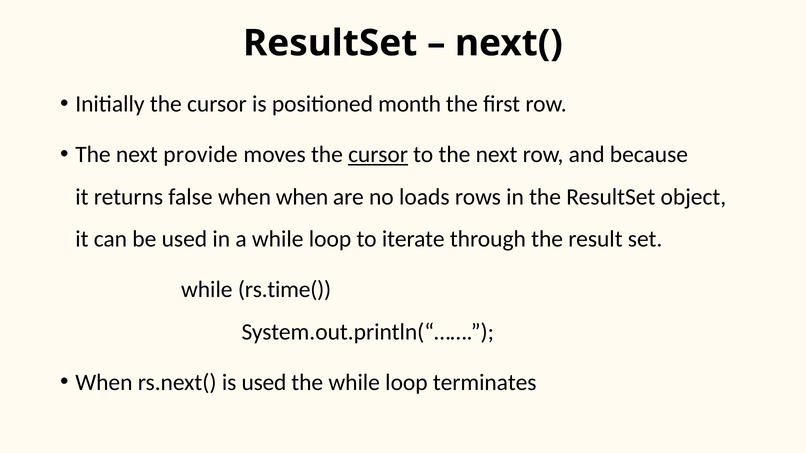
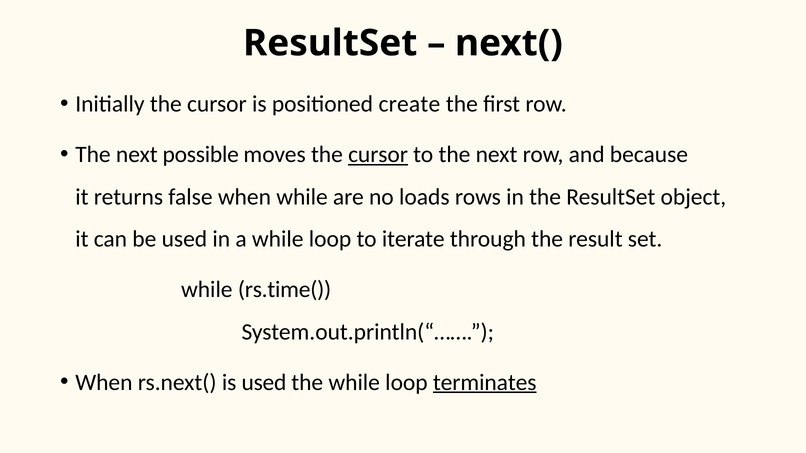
month: month -> create
provide: provide -> possible
when when: when -> while
terminates underline: none -> present
